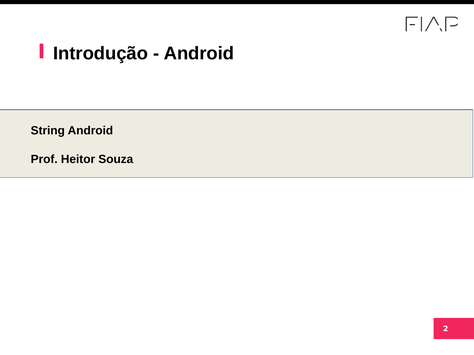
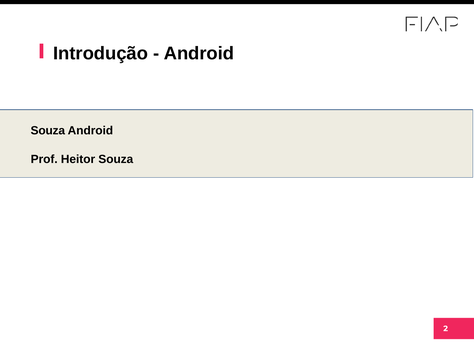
String at (48, 131): String -> Souza
